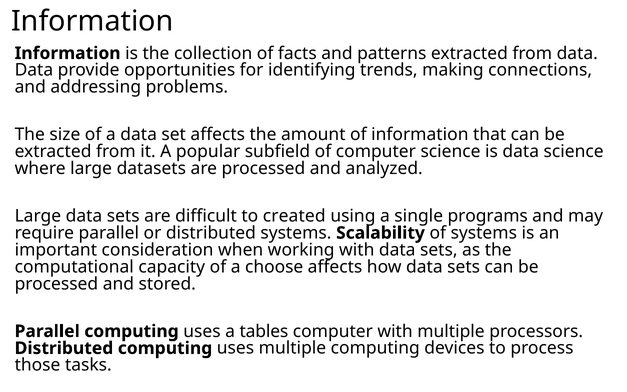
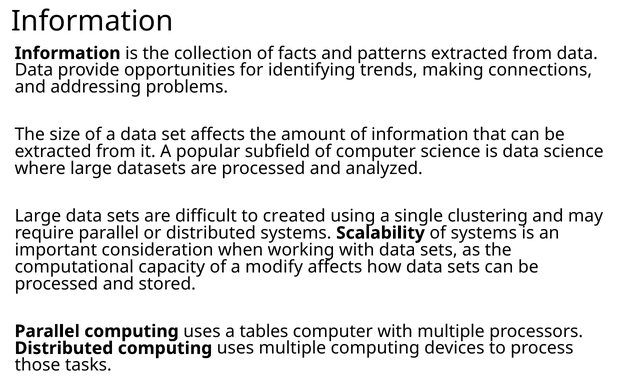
programs: programs -> clustering
choose: choose -> modify
